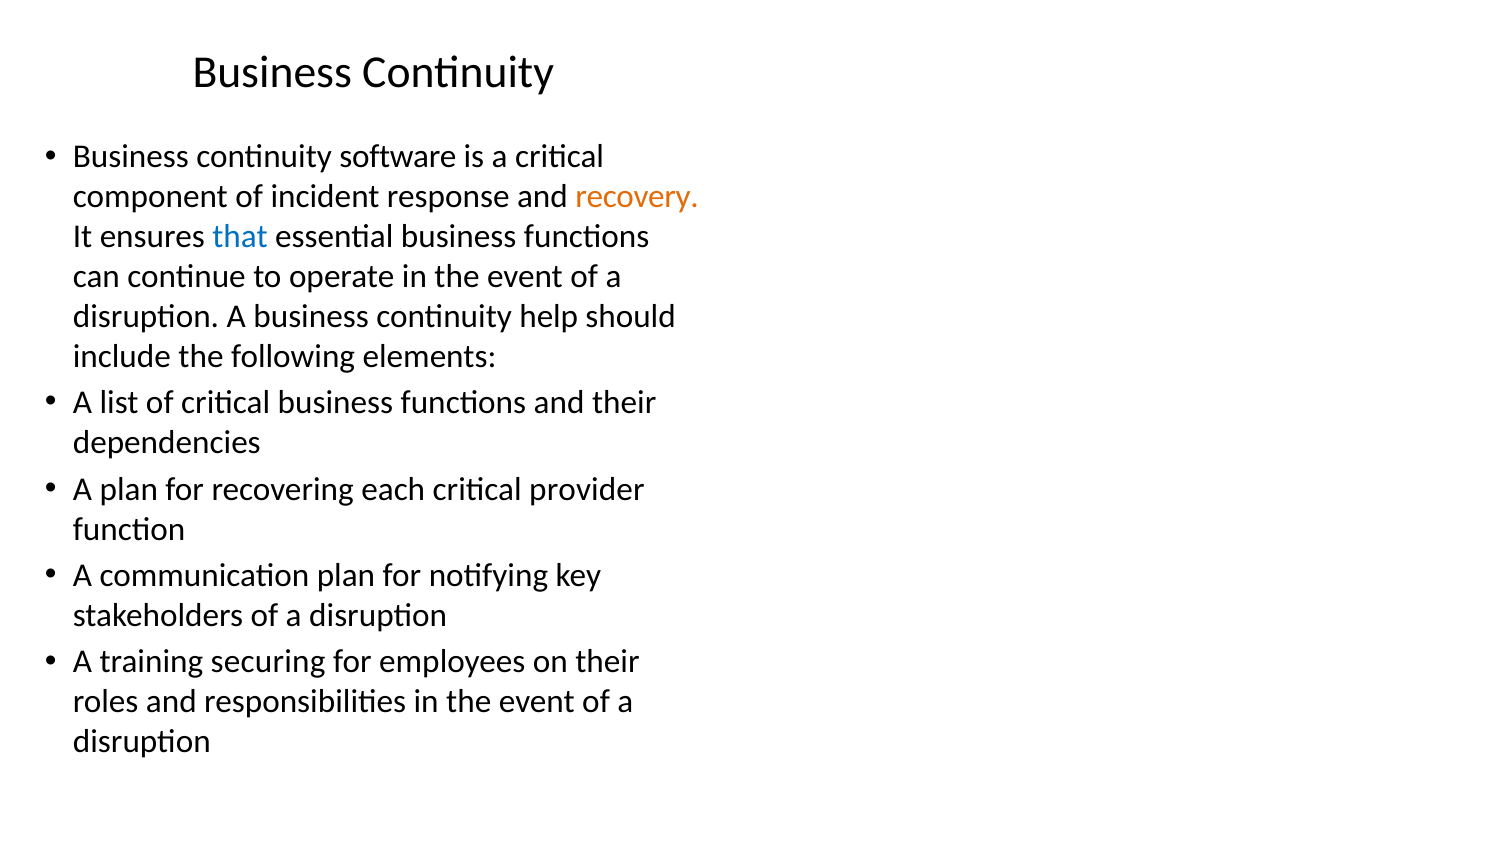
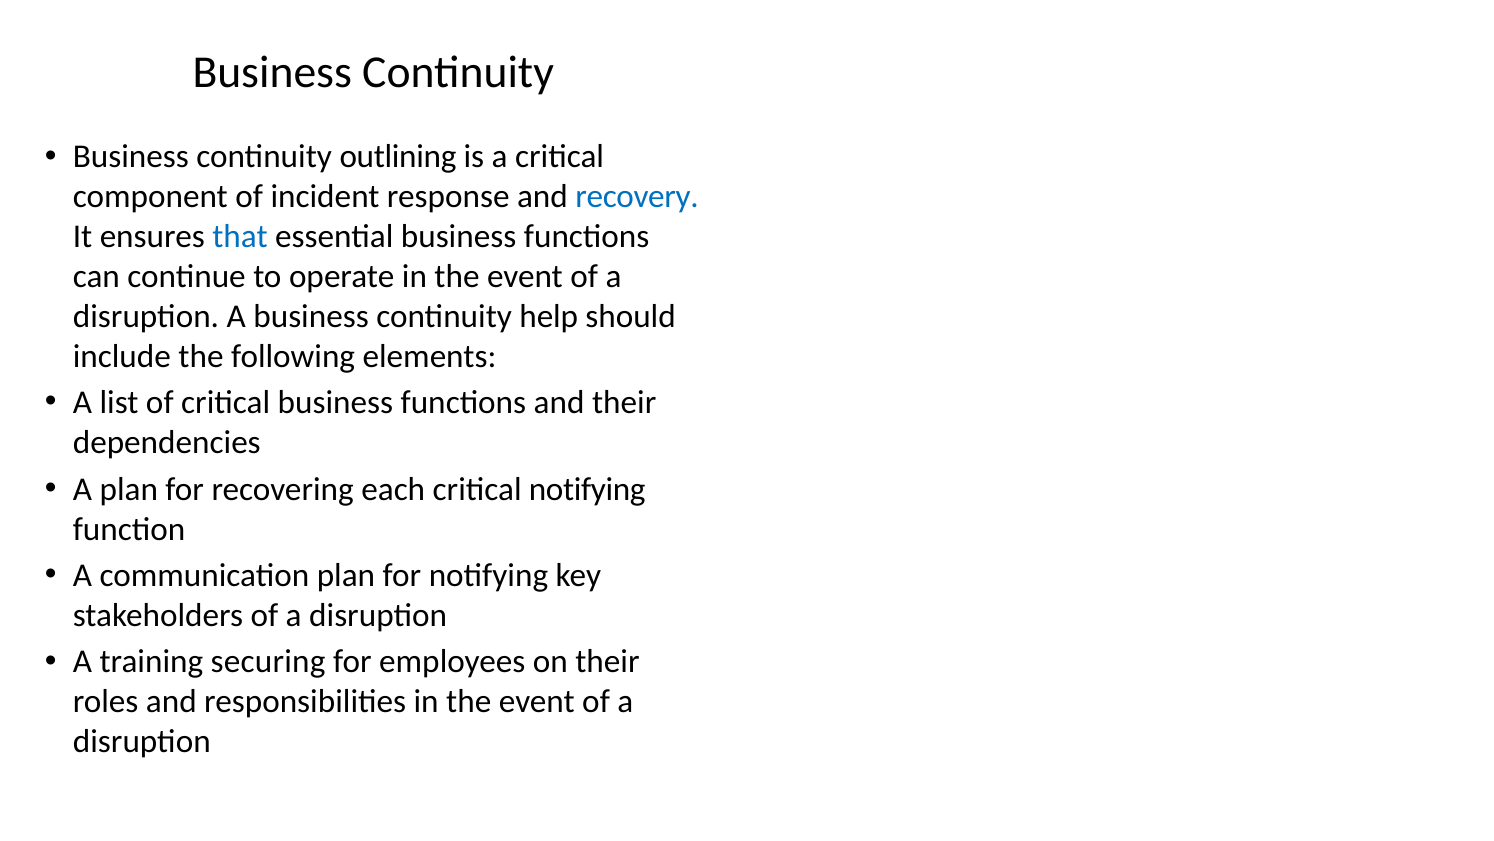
software: software -> outlining
recovery colour: orange -> blue
critical provider: provider -> notifying
